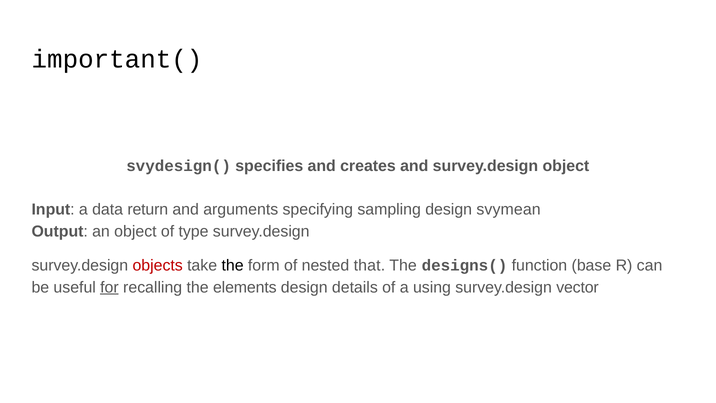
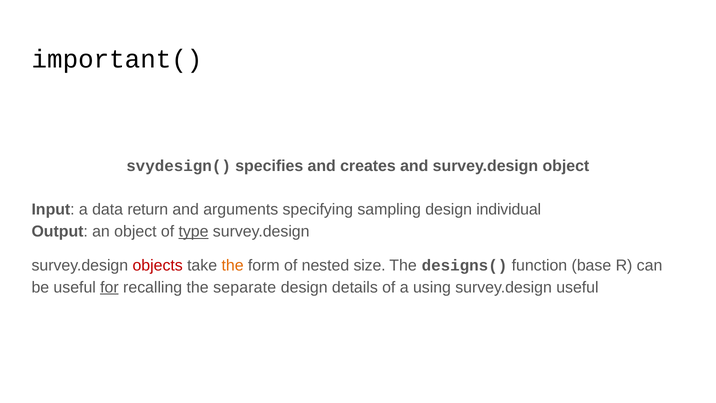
svymean: svymean -> individual
type underline: none -> present
the at (233, 265) colour: black -> orange
that: that -> size
elements: elements -> separate
survey.design vector: vector -> useful
